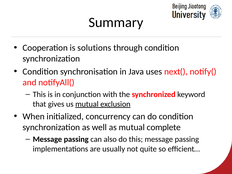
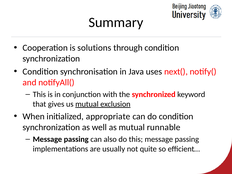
concurrency: concurrency -> appropriate
complete: complete -> runnable
